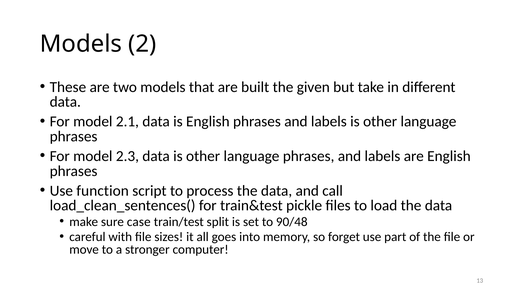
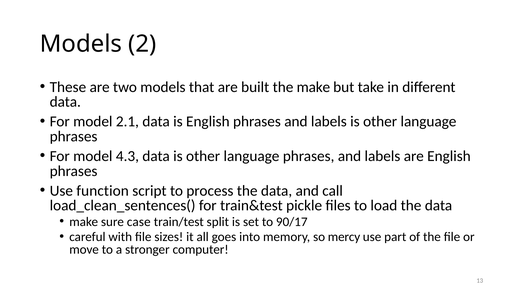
the given: given -> make
2.3: 2.3 -> 4.3
90/48: 90/48 -> 90/17
forget: forget -> mercy
